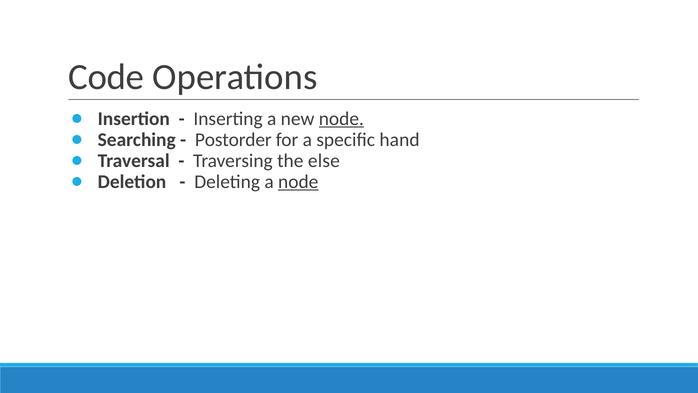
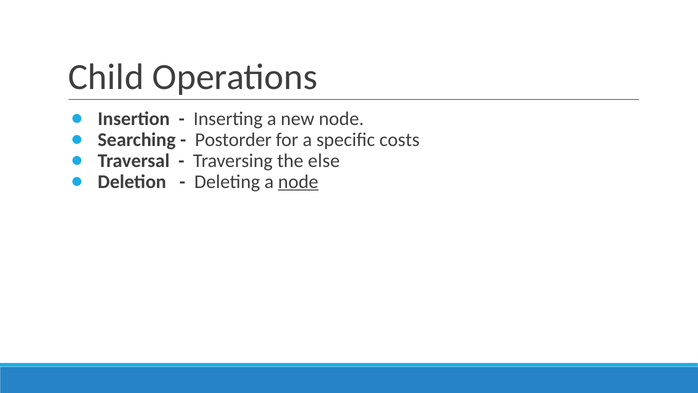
Code: Code -> Child
node at (341, 119) underline: present -> none
hand: hand -> costs
